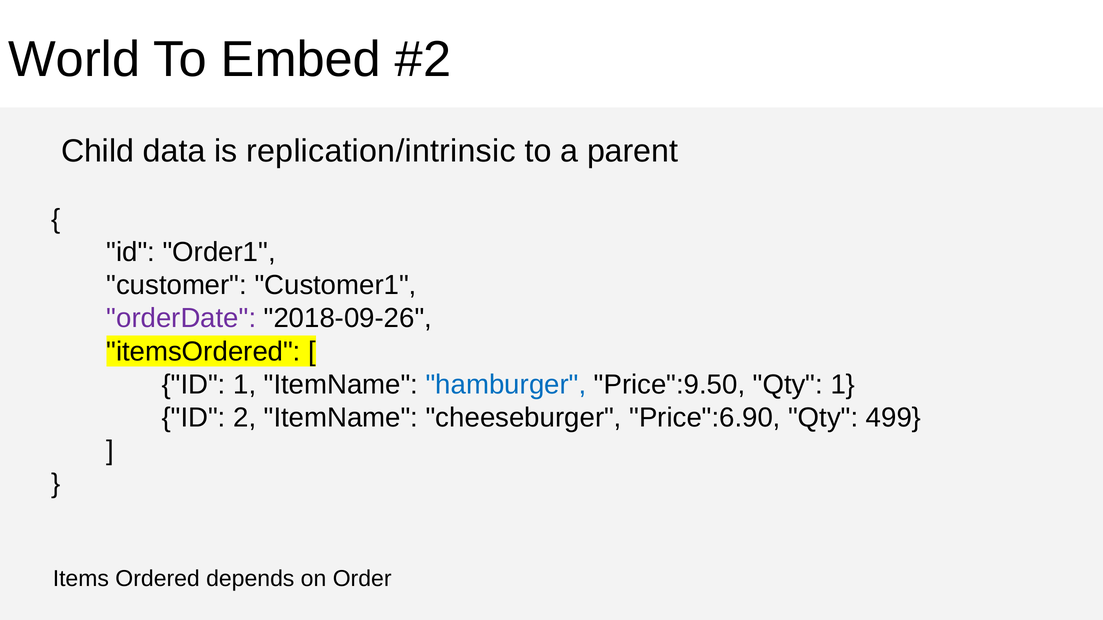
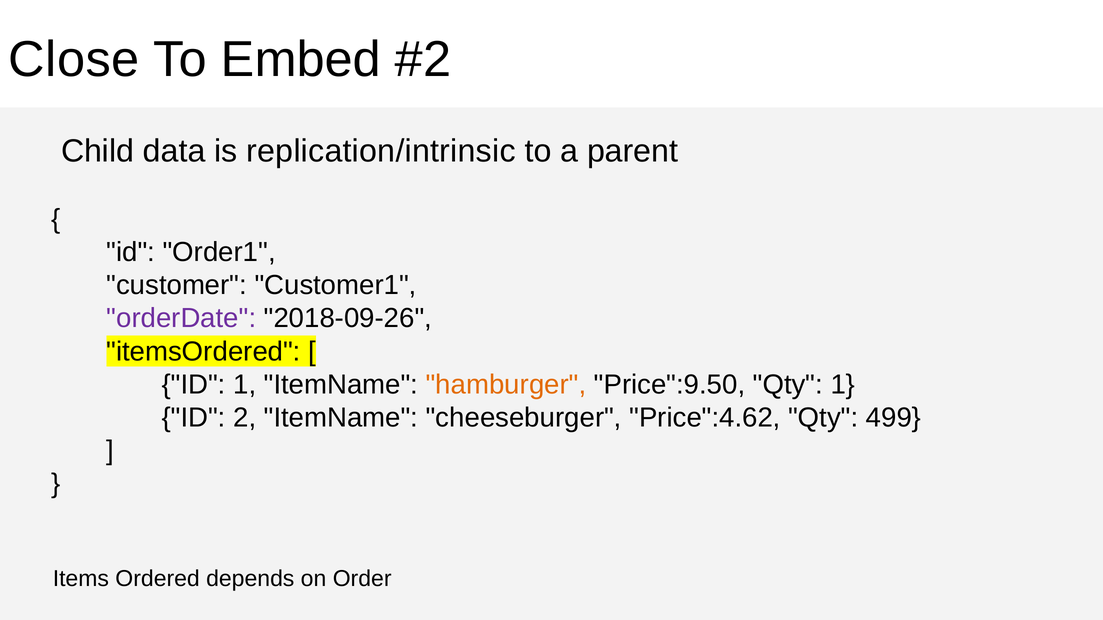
World: World -> Close
hamburger colour: blue -> orange
Price":6.90: Price":6.90 -> Price":4.62
